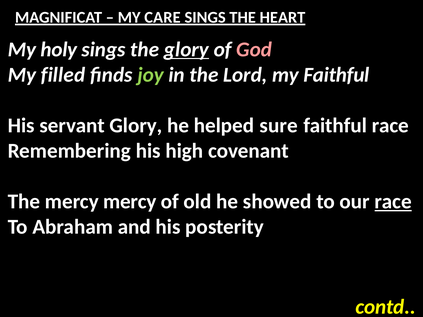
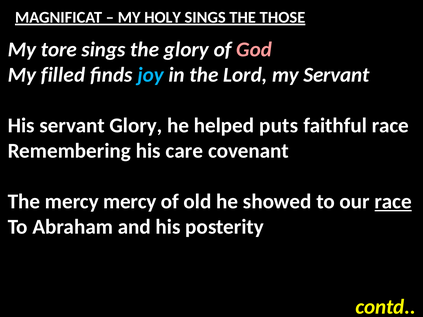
CARE: CARE -> HOLY
HEART: HEART -> THOSE
holy: holy -> tore
glory at (186, 49) underline: present -> none
joy colour: light green -> light blue
my Faithful: Faithful -> Servant
sure: sure -> puts
high: high -> care
